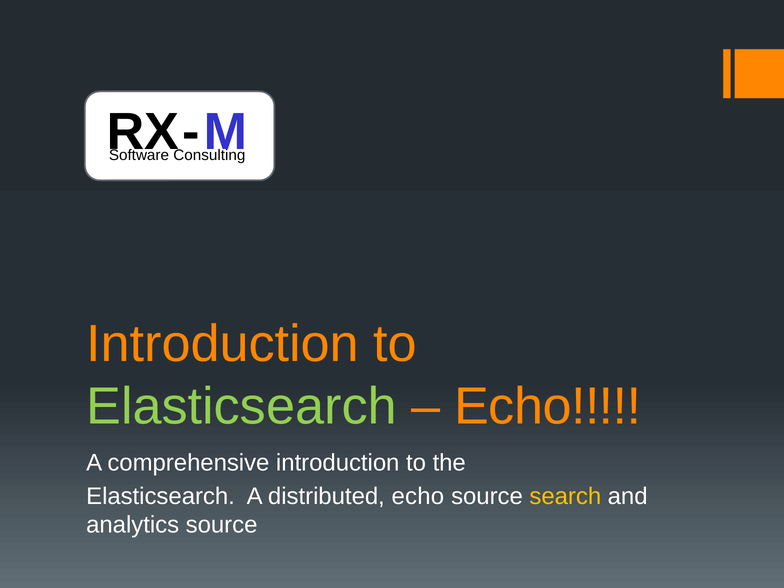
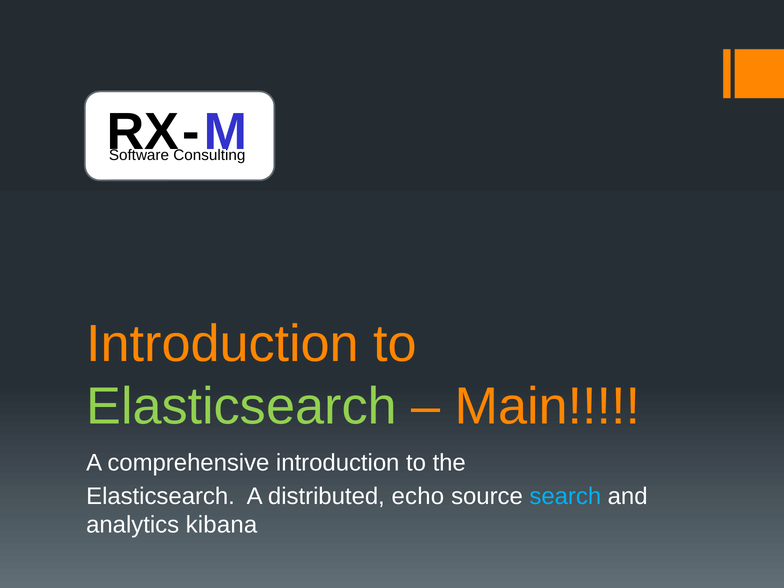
Echo at (548, 407): Echo -> Main
search colour: yellow -> light blue
analytics source: source -> kibana
